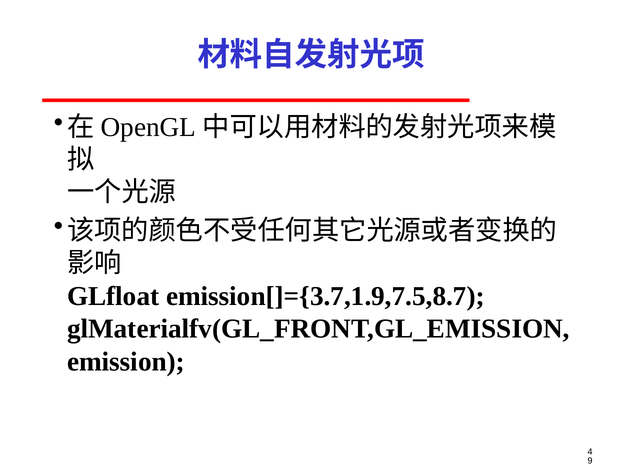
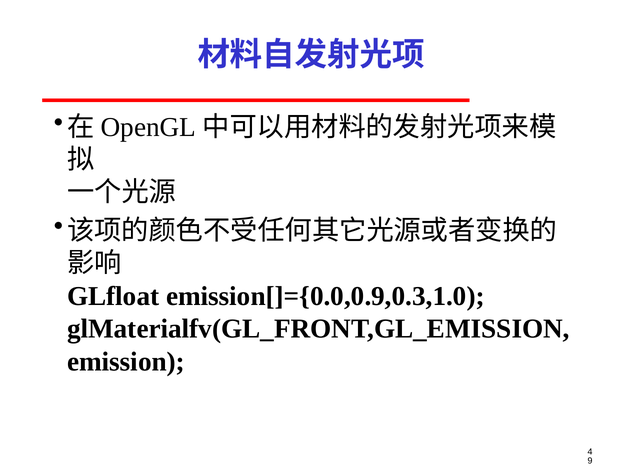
emission[]={3.7,1.9,7.5,8.7: emission[]={3.7,1.9,7.5,8.7 -> emission[]={0.0,0.9,0.3,1.0
